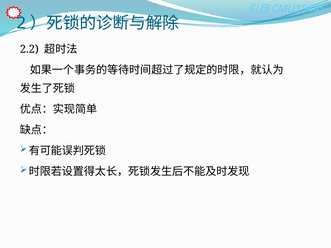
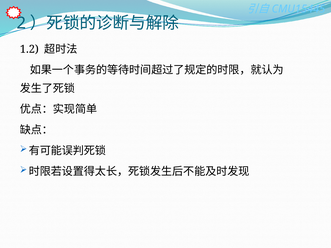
2.2: 2.2 -> 1.2
